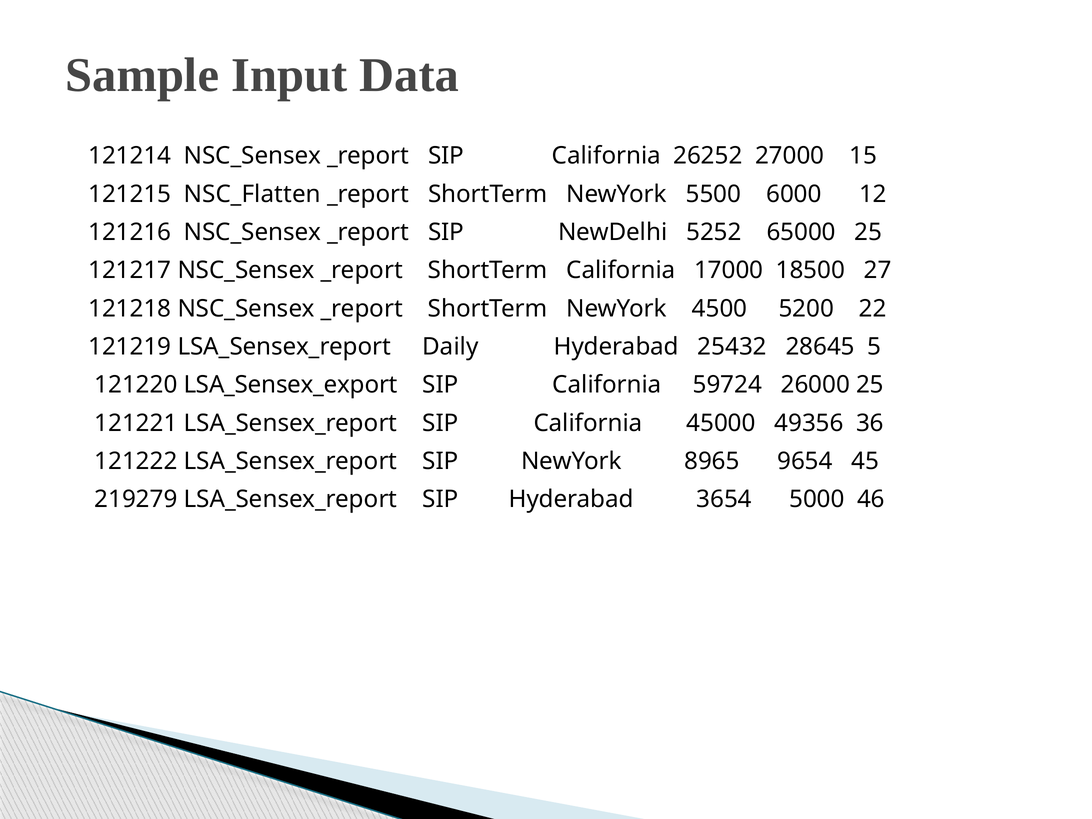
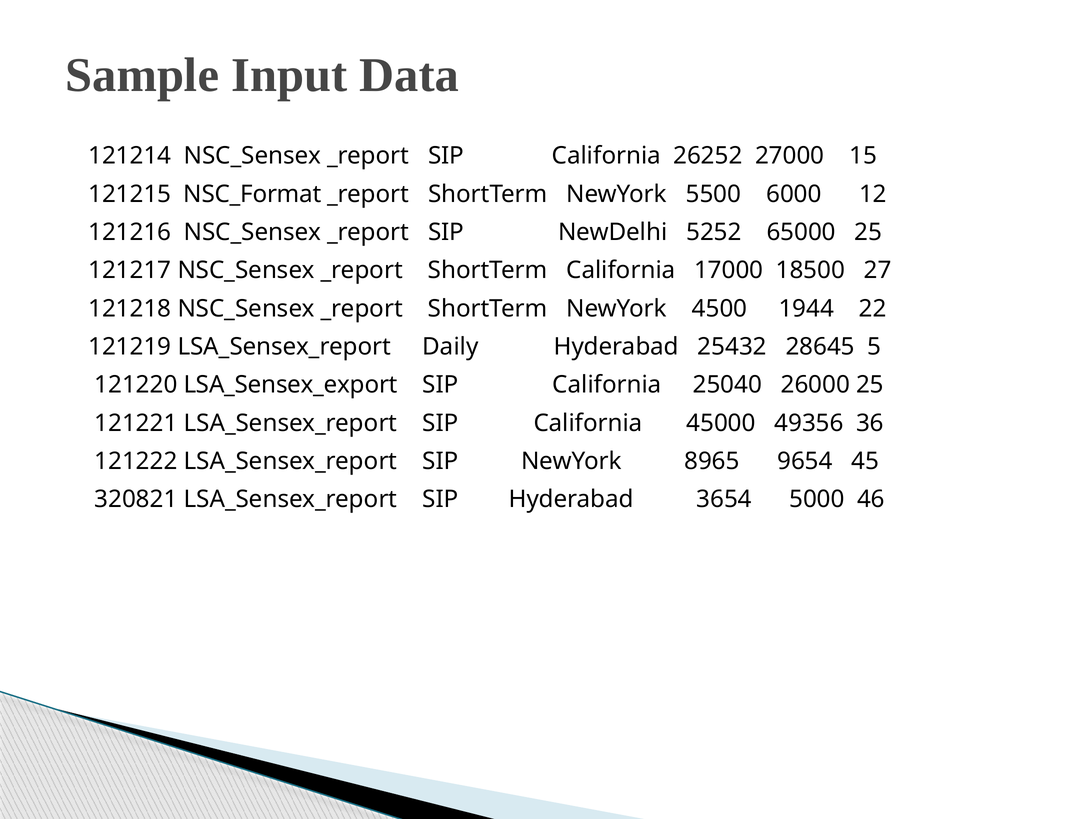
NSC_Flatten: NSC_Flatten -> NSC_Format
5200: 5200 -> 1944
59724: 59724 -> 25040
219279: 219279 -> 320821
